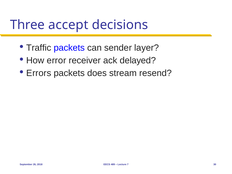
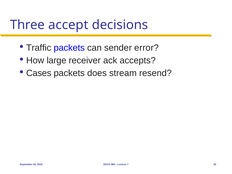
layer: layer -> error
error: error -> large
delayed: delayed -> accepts
Errors: Errors -> Cases
